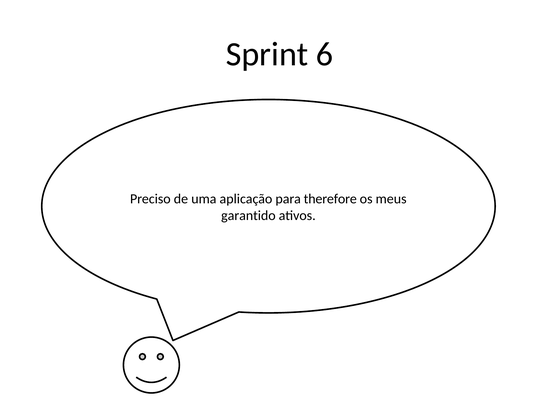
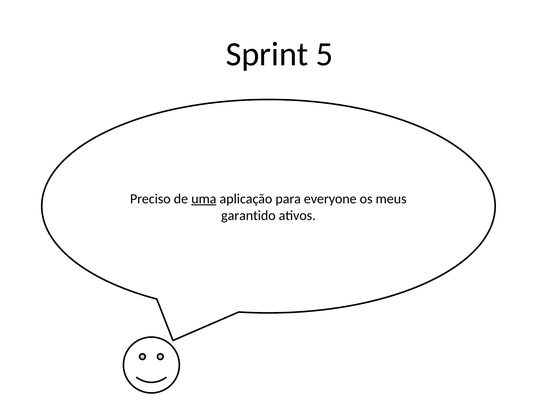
6: 6 -> 5
uma underline: none -> present
therefore: therefore -> everyone
